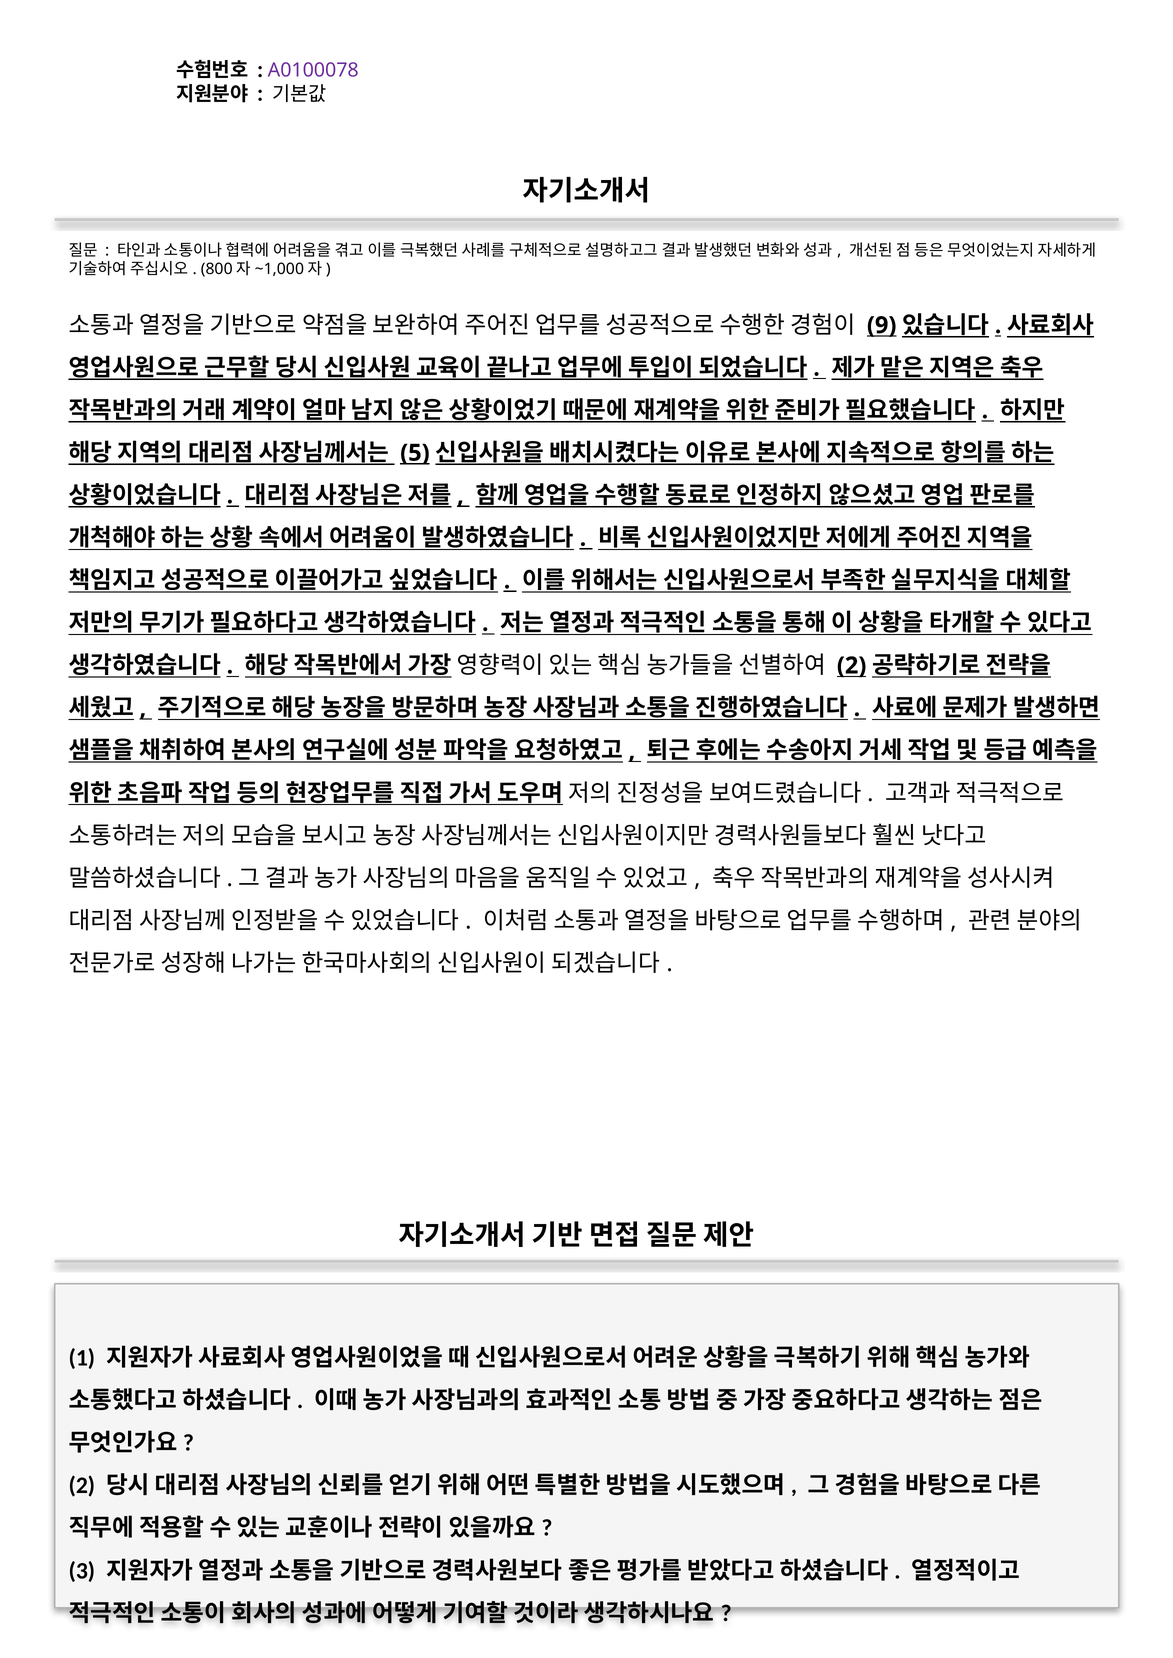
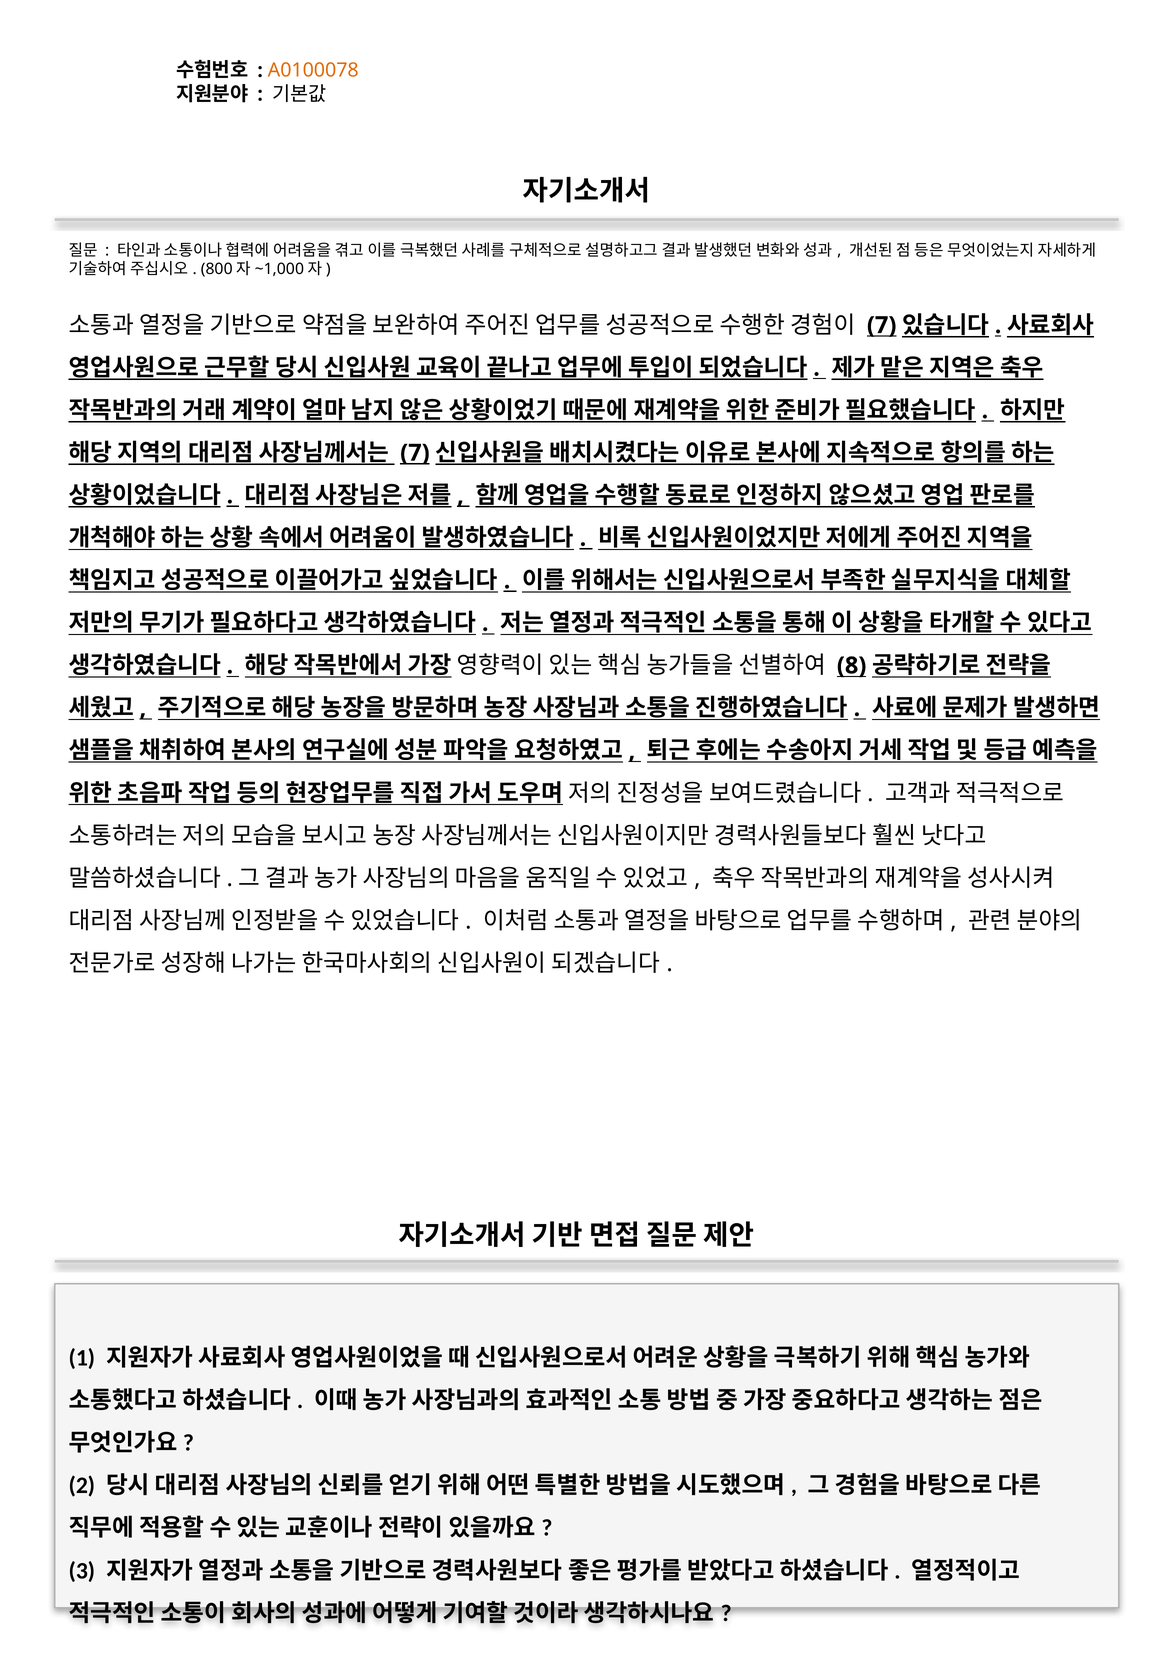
A0100078 colour: purple -> orange
9 at (882, 326): 9 -> 7
5 at (415, 453): 5 -> 7
2 at (852, 666): 2 -> 8
